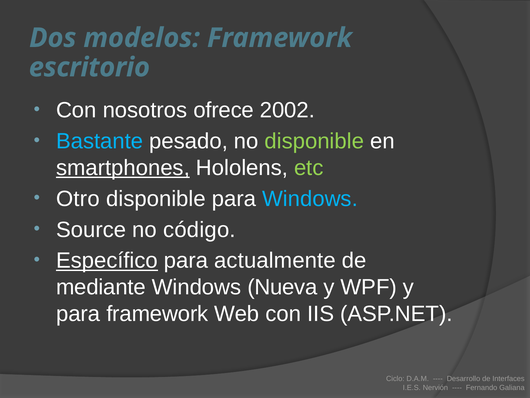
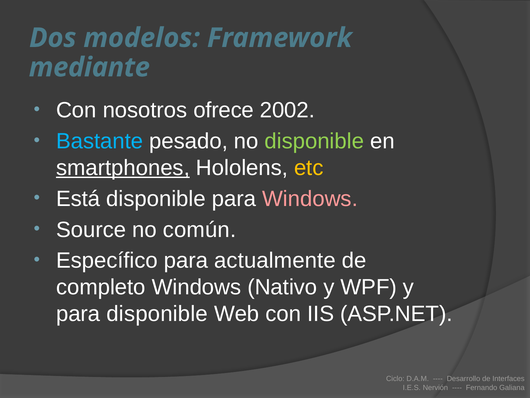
escritorio: escritorio -> mediante
etc colour: light green -> yellow
Otro: Otro -> Está
Windows at (310, 198) colour: light blue -> pink
código: código -> común
Específico underline: present -> none
mediante: mediante -> completo
Nueva: Nueva -> Nativo
para framework: framework -> disponible
